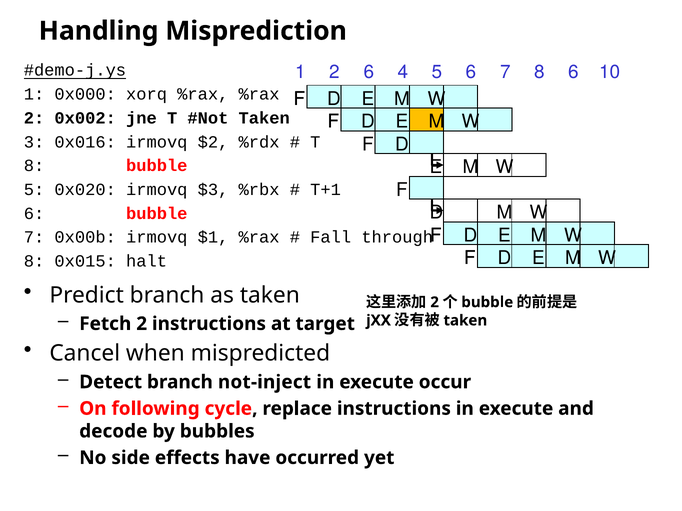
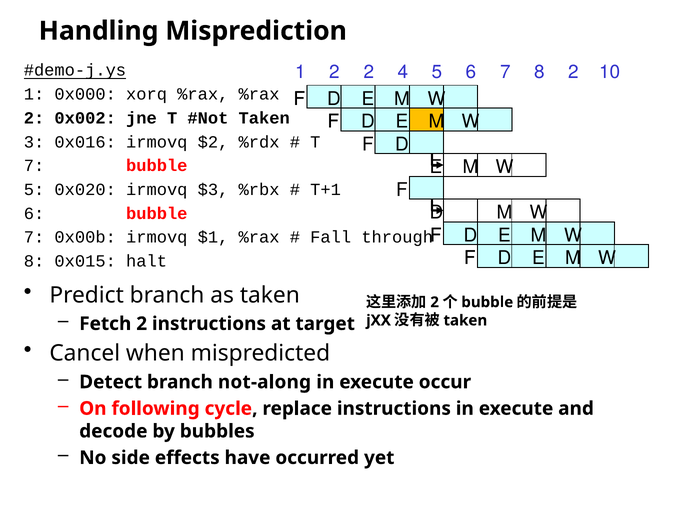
2 6: 6 -> 2
8 6: 6 -> 2
8 at (34, 166): 8 -> 7
not-inject: not-inject -> not-along
